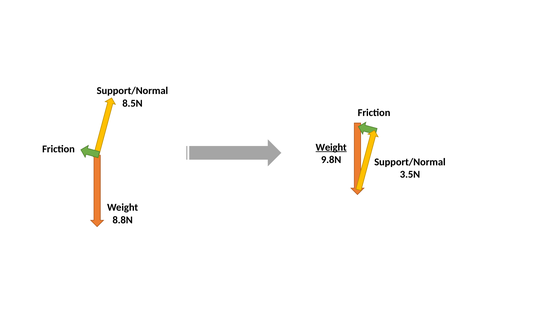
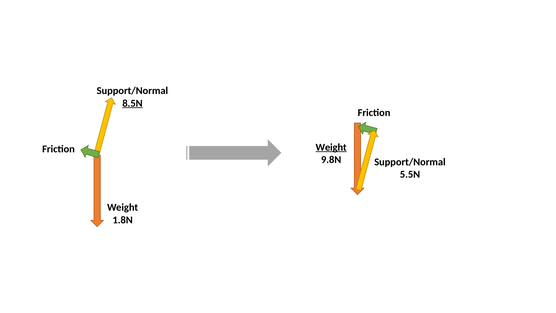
8.5N underline: none -> present
3.5N: 3.5N -> 5.5N
8.8N: 8.8N -> 1.8N
